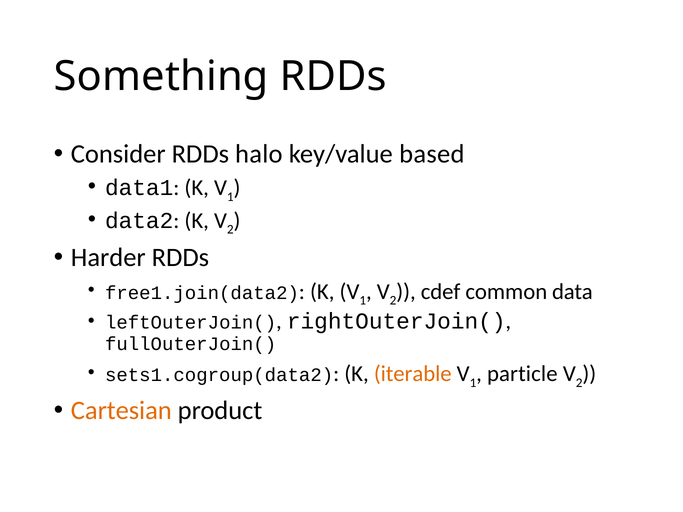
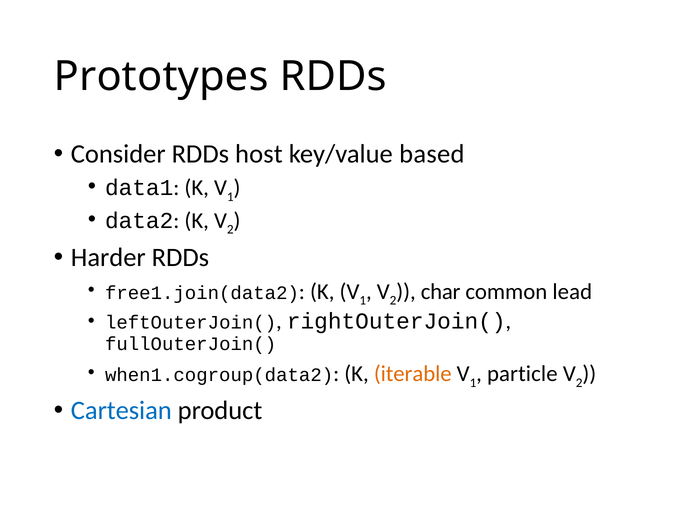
Something: Something -> Prototypes
halo: halo -> host
cdef: cdef -> char
data: data -> lead
sets1.cogroup(data2: sets1.cogroup(data2 -> when1.cogroup(data2
Cartesian colour: orange -> blue
